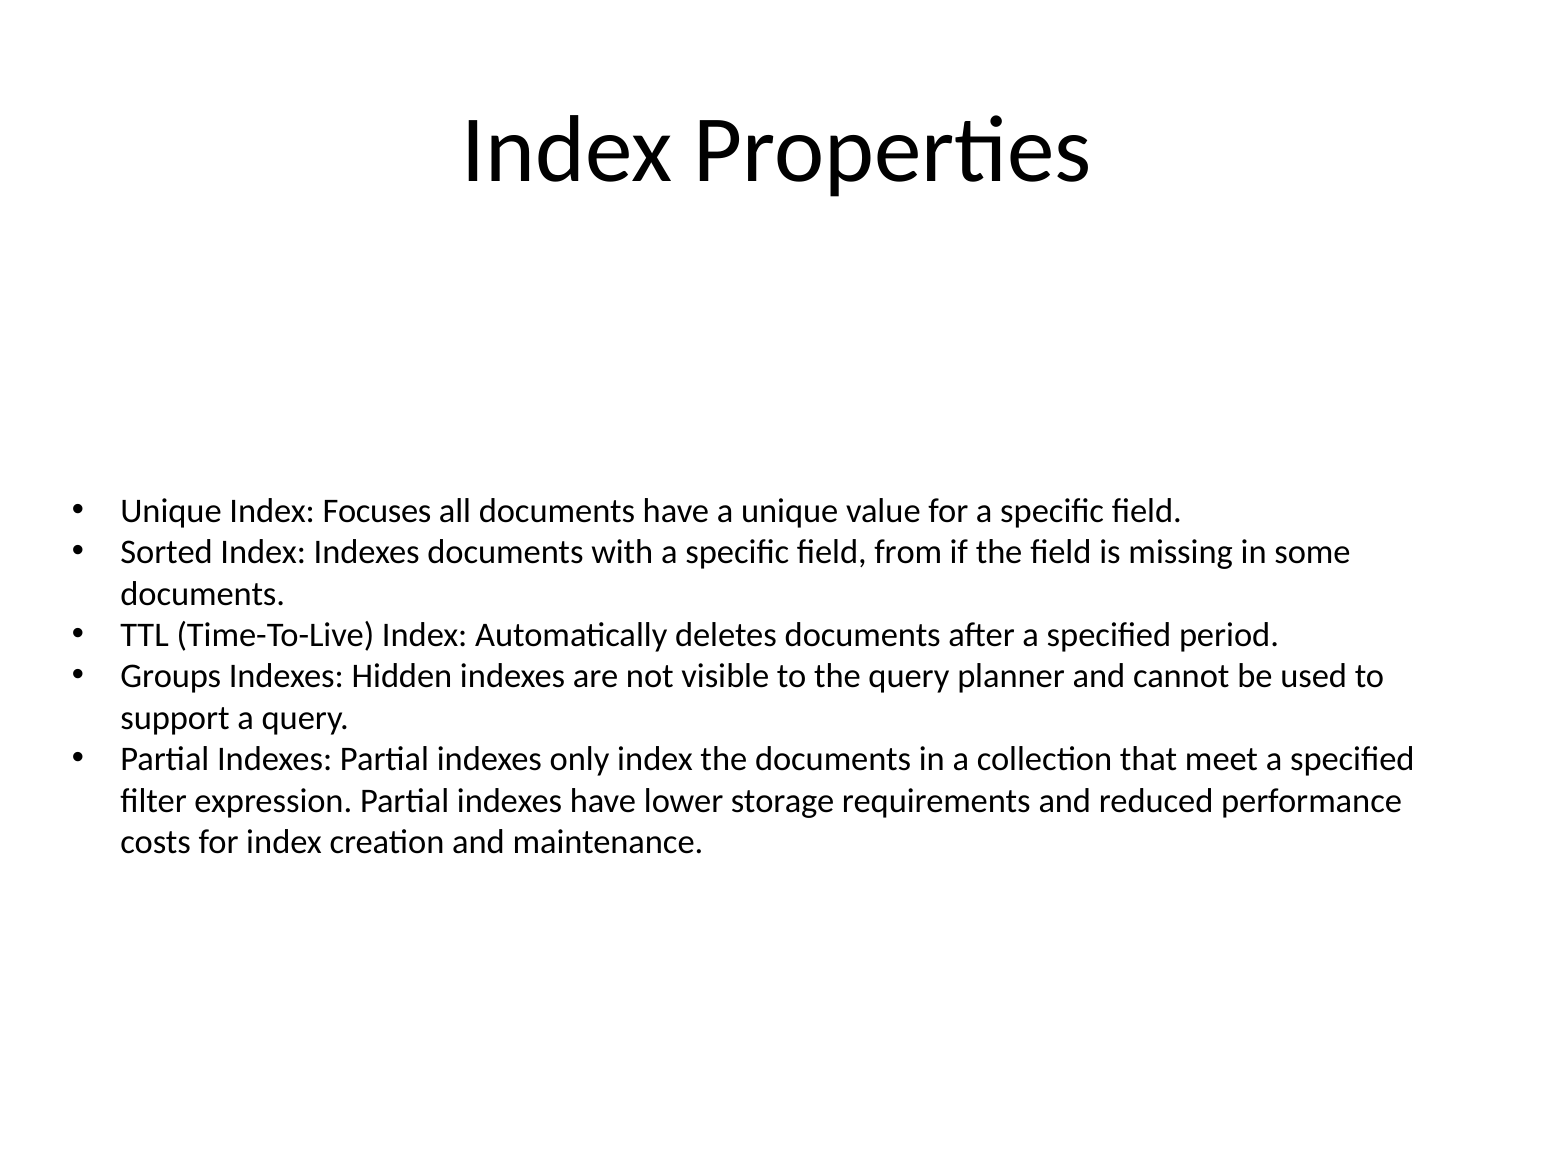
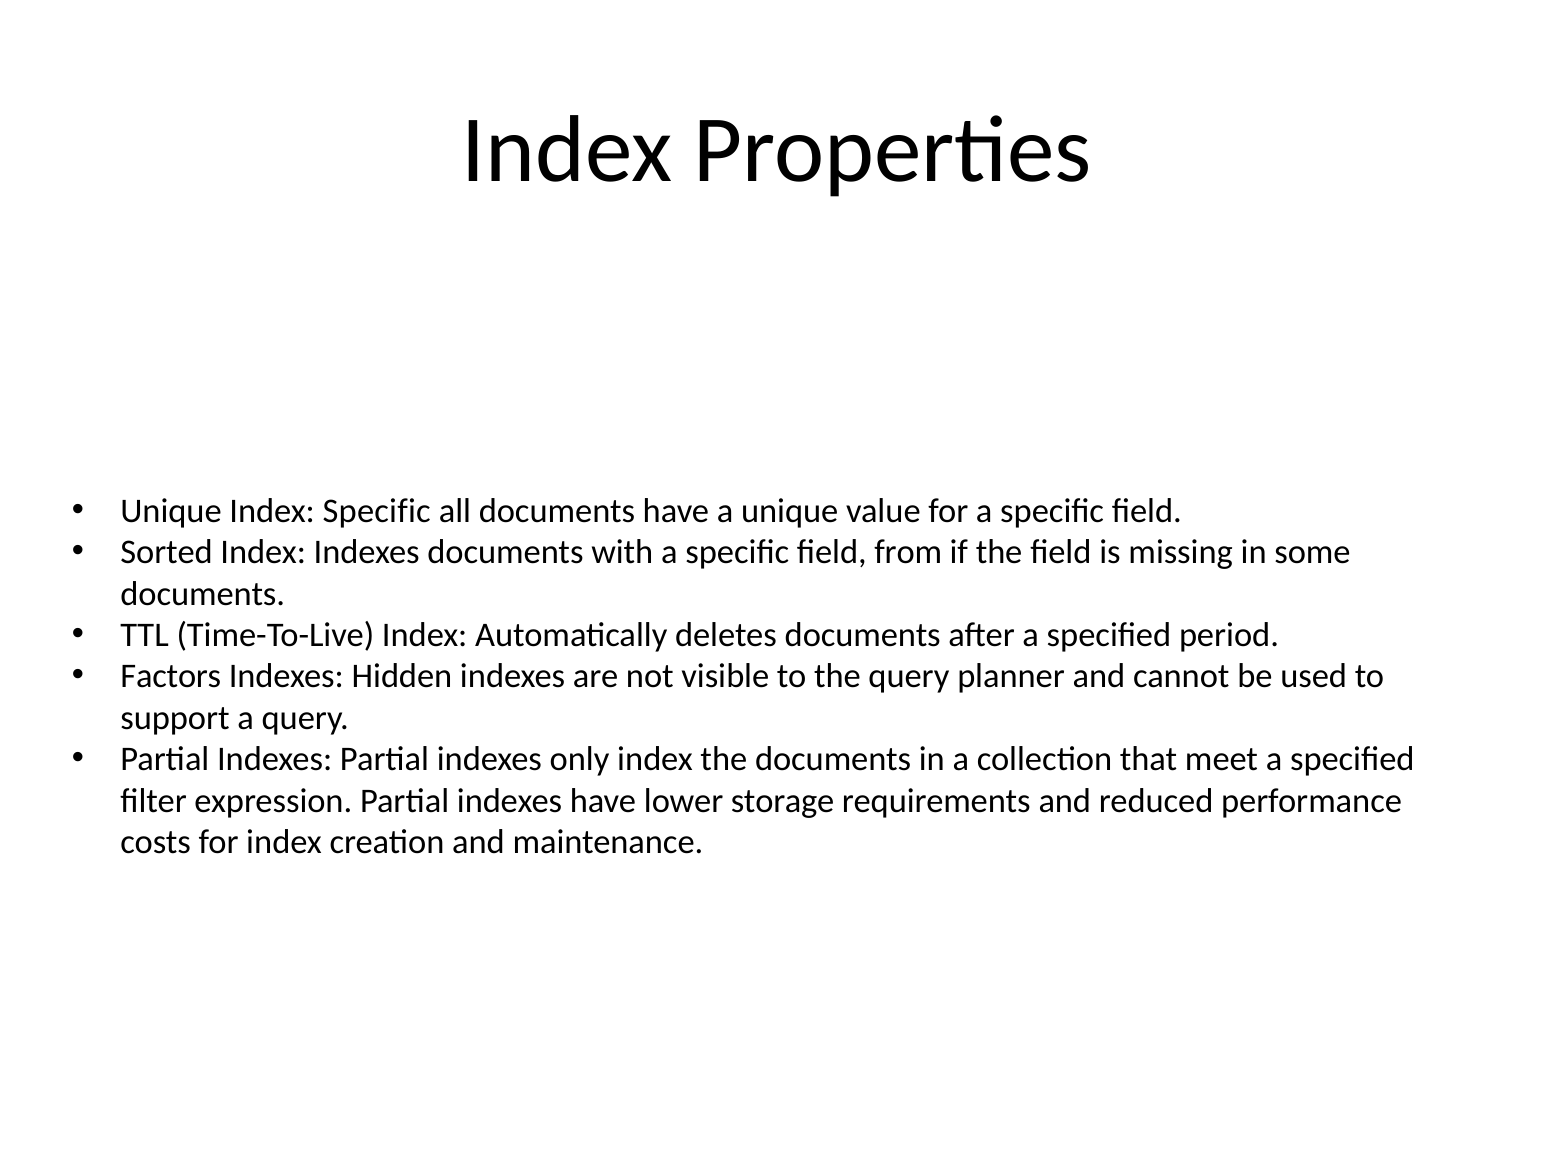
Index Focuses: Focuses -> Specific
Groups: Groups -> Factors
